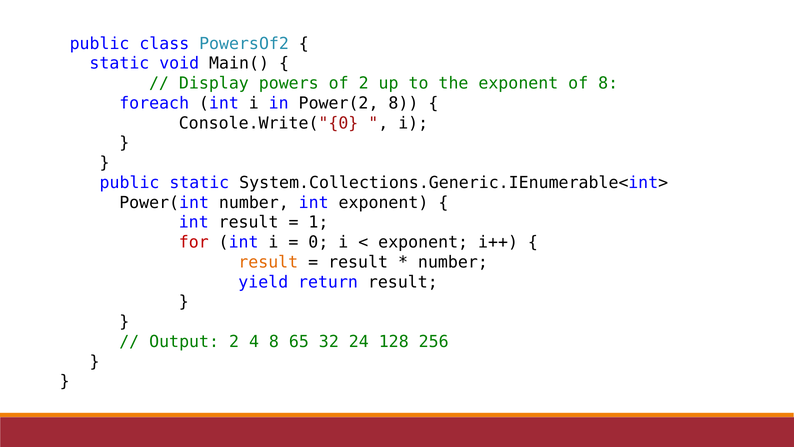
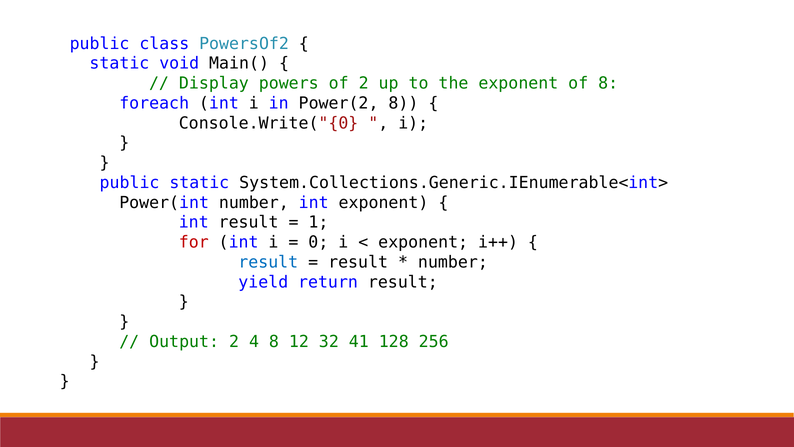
result at (268, 262) colour: orange -> blue
65: 65 -> 12
24: 24 -> 41
